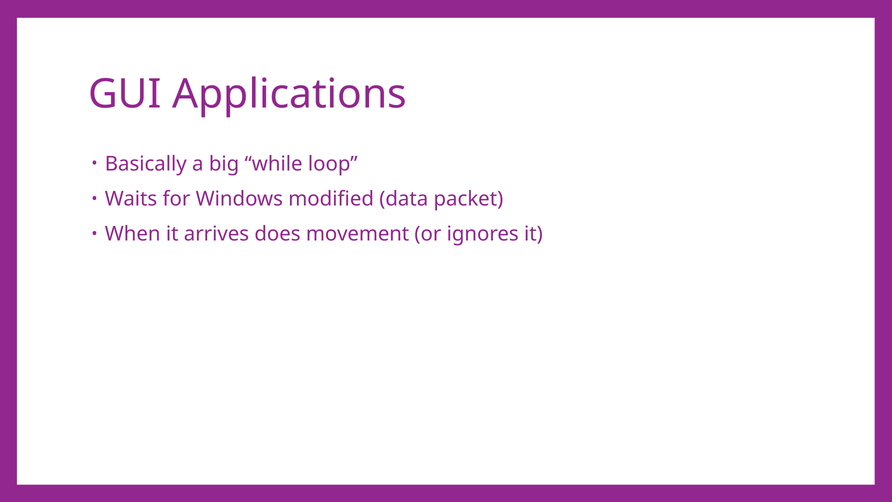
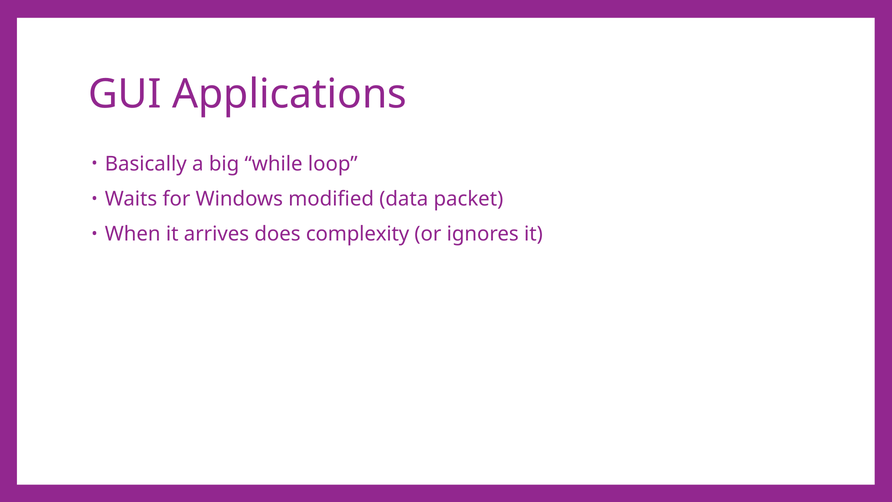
movement: movement -> complexity
